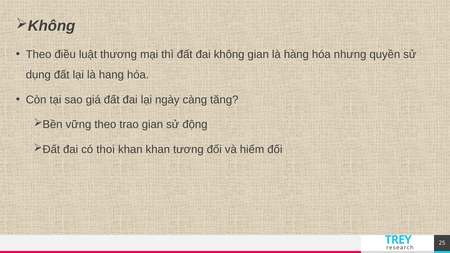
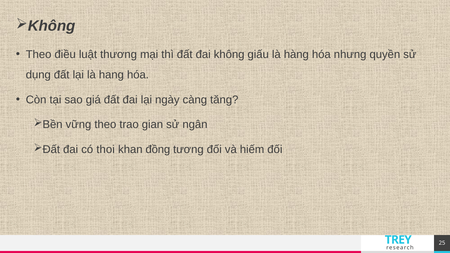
không gian: gian -> giấu
động: động -> ngân
khan khan: khan -> đồng
